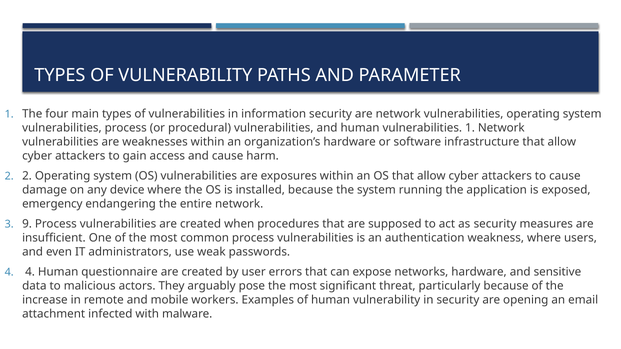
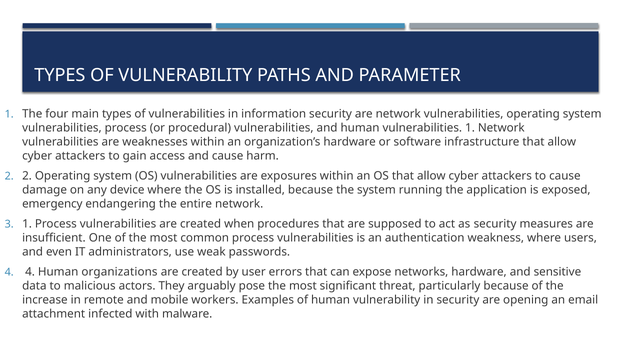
3 9: 9 -> 1
questionnaire: questionnaire -> organizations
